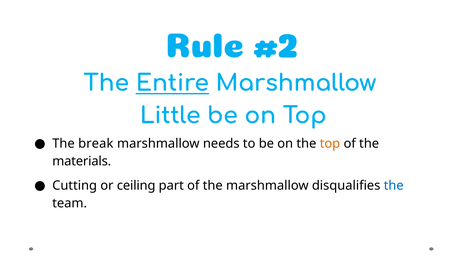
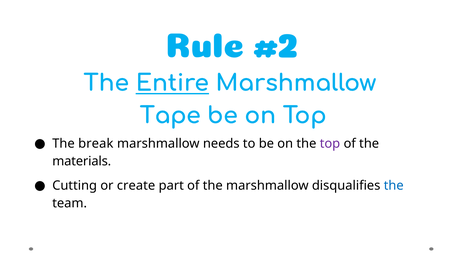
Little: Little -> Tape
top at (330, 144) colour: orange -> purple
ceiling: ceiling -> create
